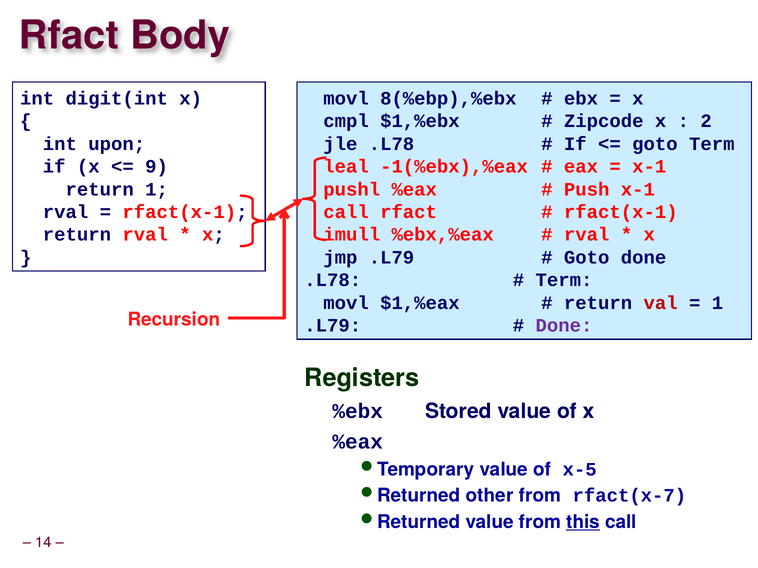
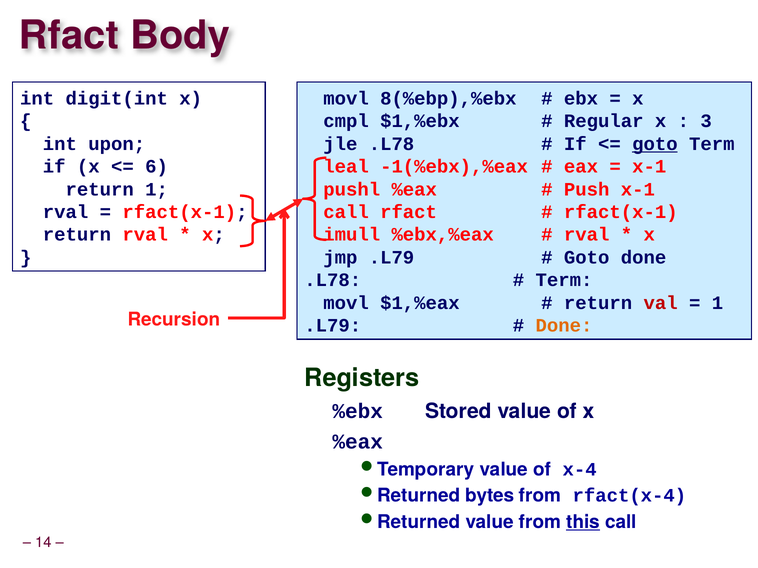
Zipcode: Zipcode -> Regular
2: 2 -> 3
goto at (655, 144) underline: none -> present
9: 9 -> 6
Done at (564, 326) colour: purple -> orange
x-5: x-5 -> x-4
other: other -> bytes
rfact(x-7: rfact(x-7 -> rfact(x-4
